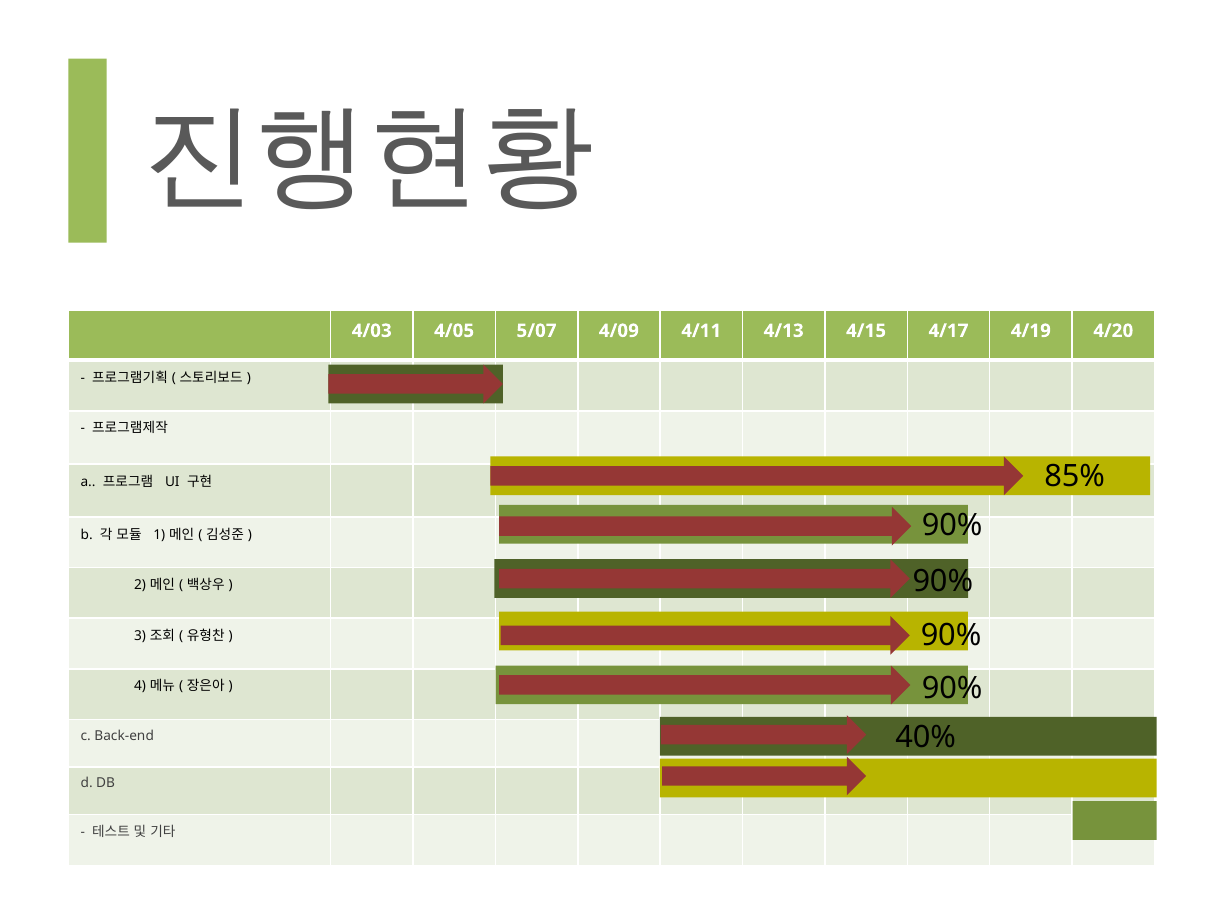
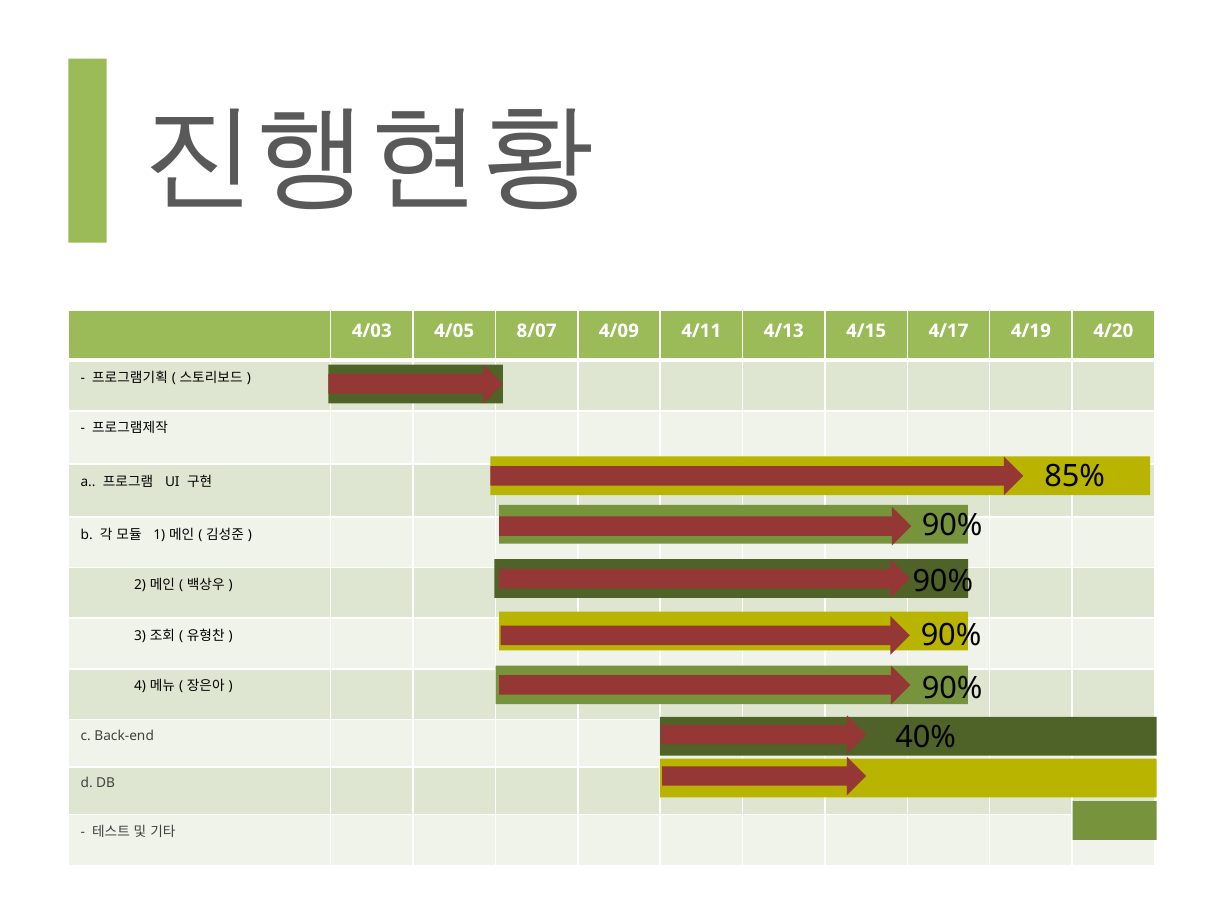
5/07: 5/07 -> 8/07
